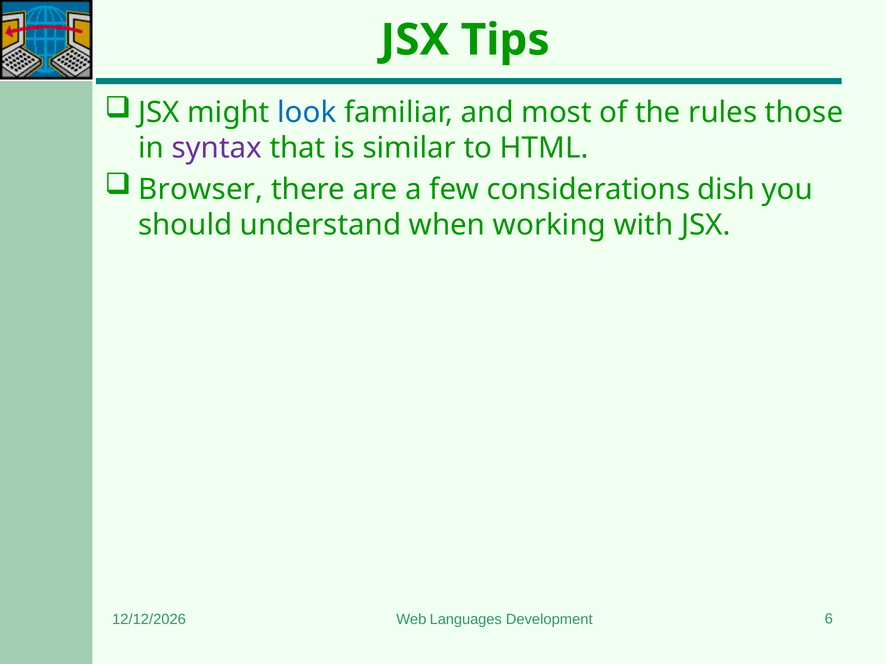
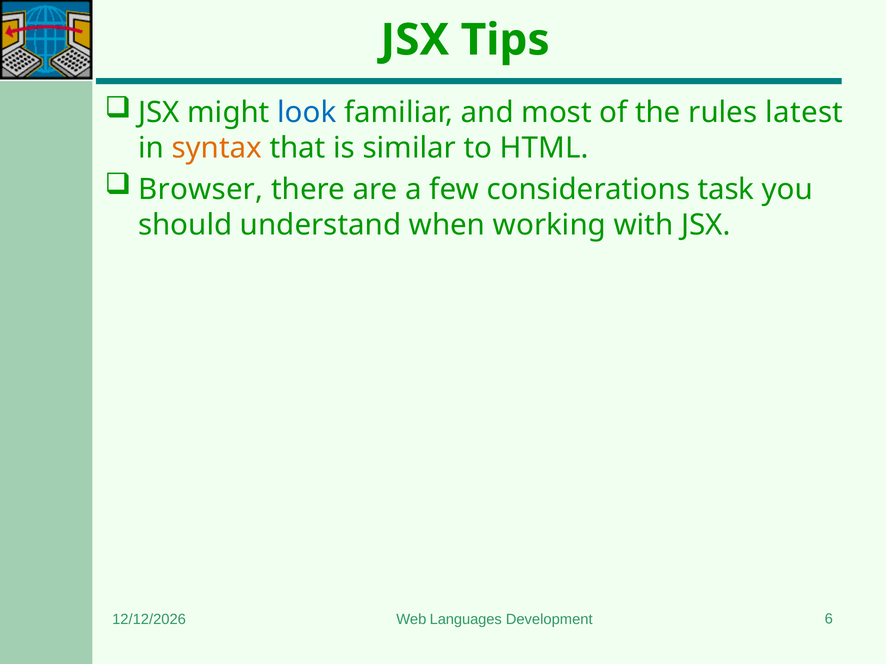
those: those -> latest
syntax colour: purple -> orange
dish: dish -> task
